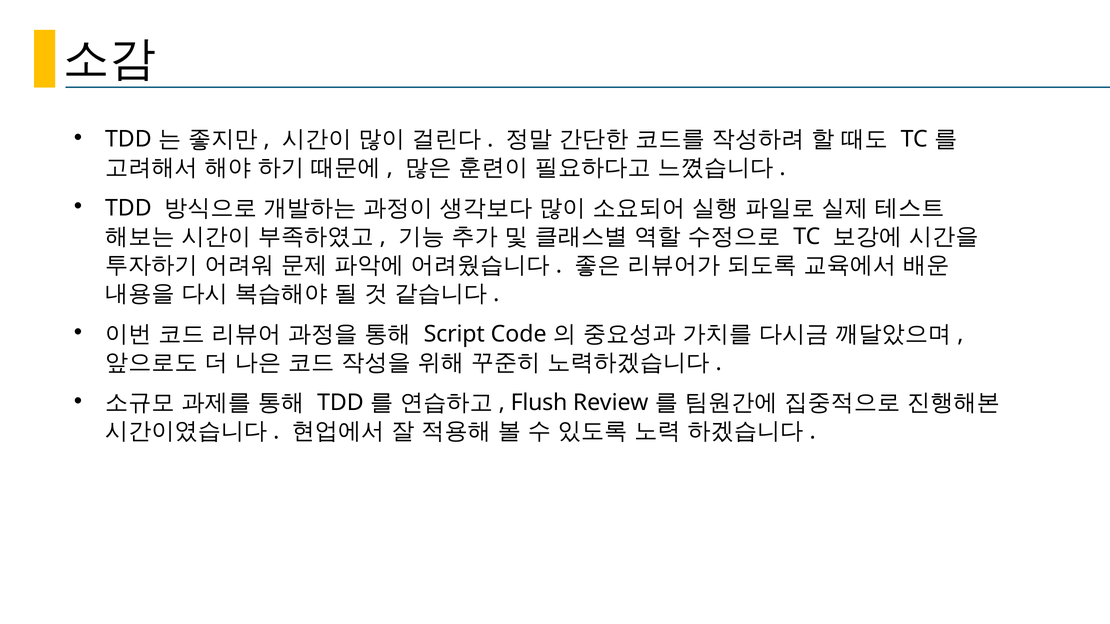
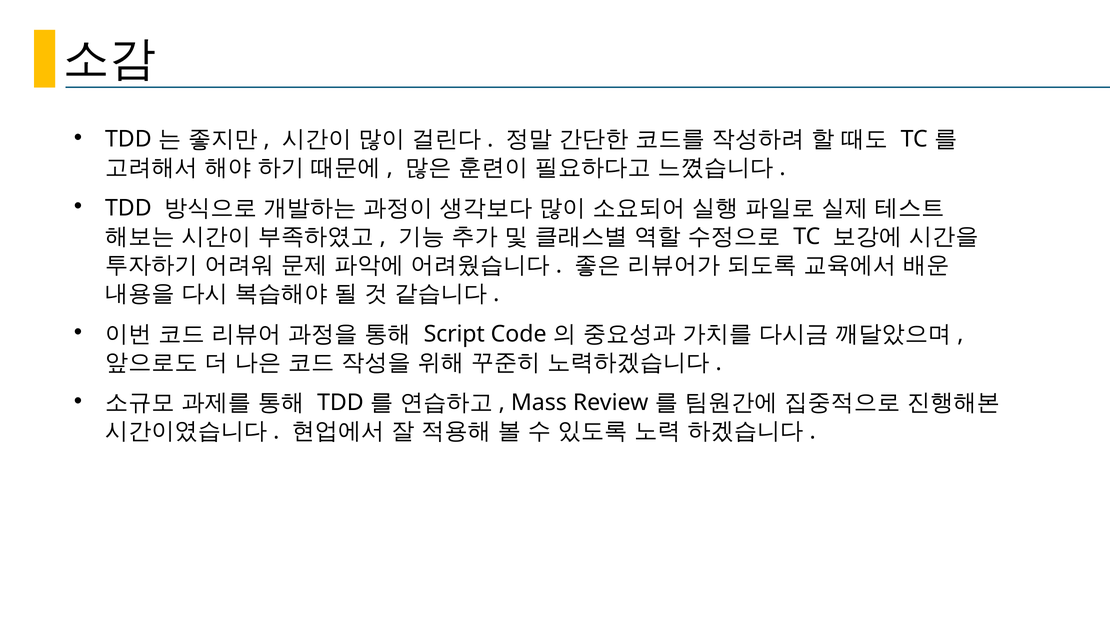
Flush: Flush -> Mass
